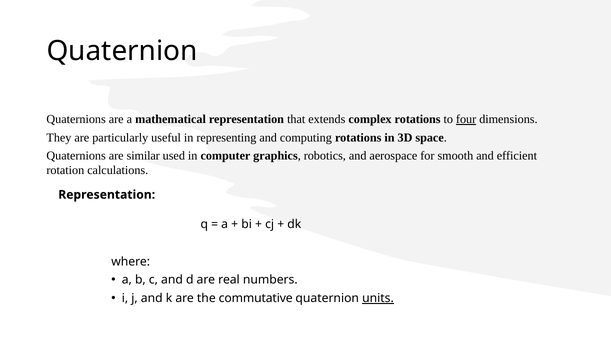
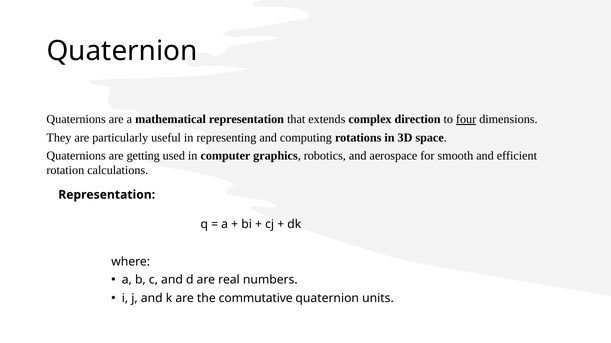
complex rotations: rotations -> direction
similar: similar -> getting
units underline: present -> none
